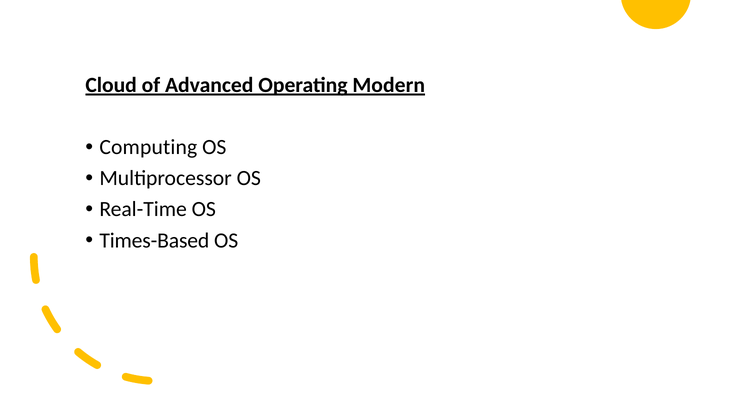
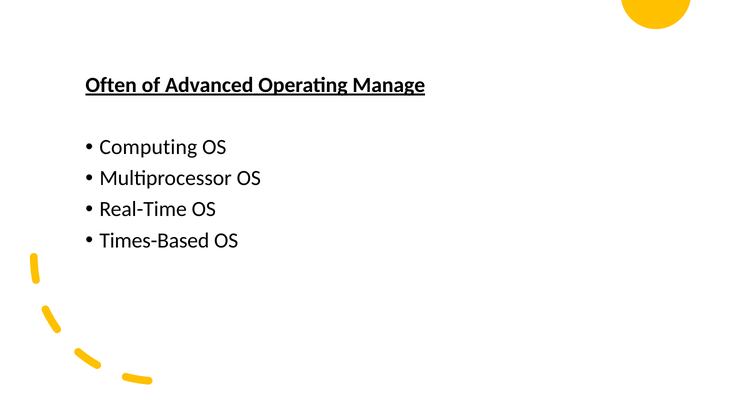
Cloud: Cloud -> Often
Modern: Modern -> Manage
